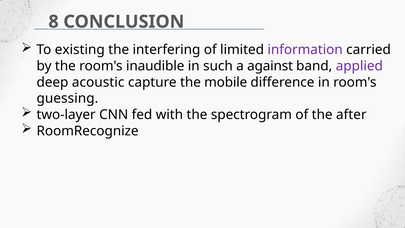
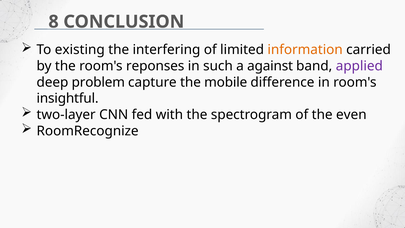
information colour: purple -> orange
inaudible: inaudible -> reponses
acoustic: acoustic -> problem
guessing: guessing -> insightful
after: after -> even
